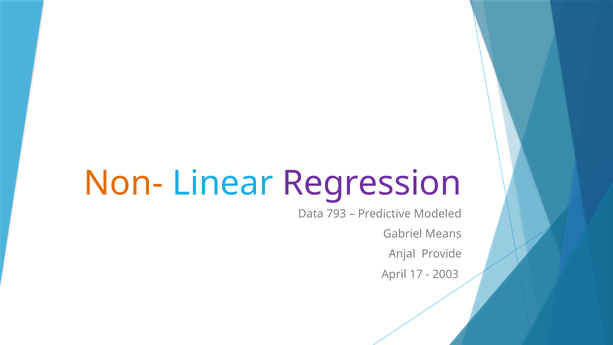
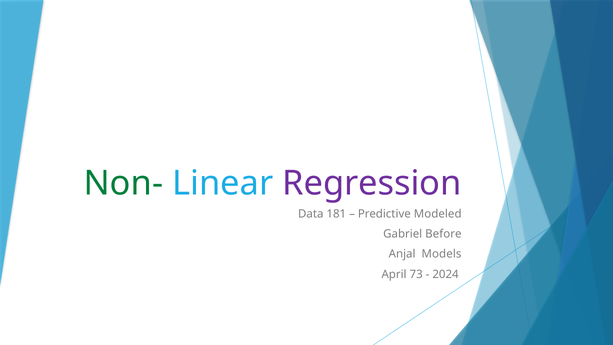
Non- colour: orange -> green
793: 793 -> 181
Means: Means -> Before
Provide: Provide -> Models
17: 17 -> 73
2003: 2003 -> 2024
